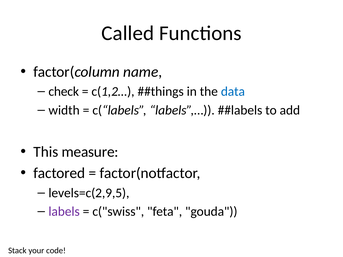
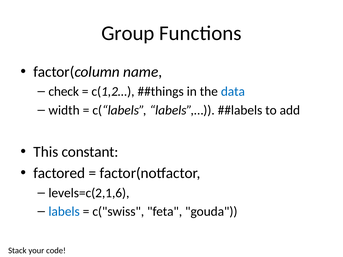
Called: Called -> Group
measure: measure -> constant
levels=c(2,9,5: levels=c(2,9,5 -> levels=c(2,1,6
labels colour: purple -> blue
